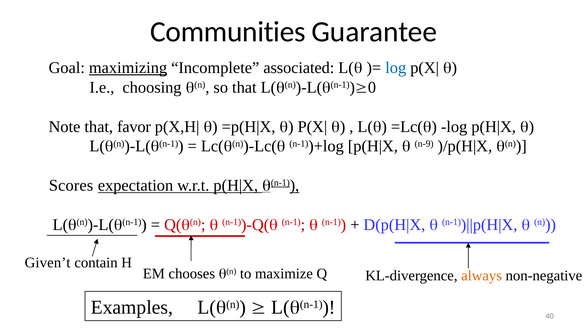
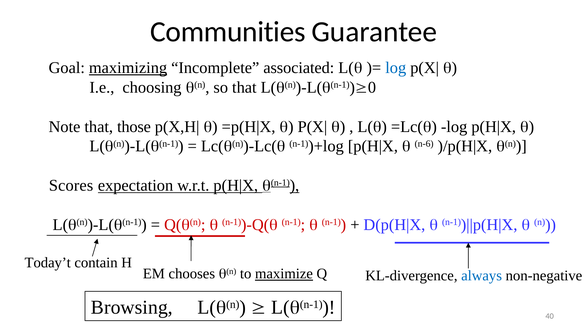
favor: favor -> those
n-9: n-9 -> n-6
Given’t: Given’t -> Today’t
maximize underline: none -> present
always colour: orange -> blue
Examples: Examples -> Browsing
